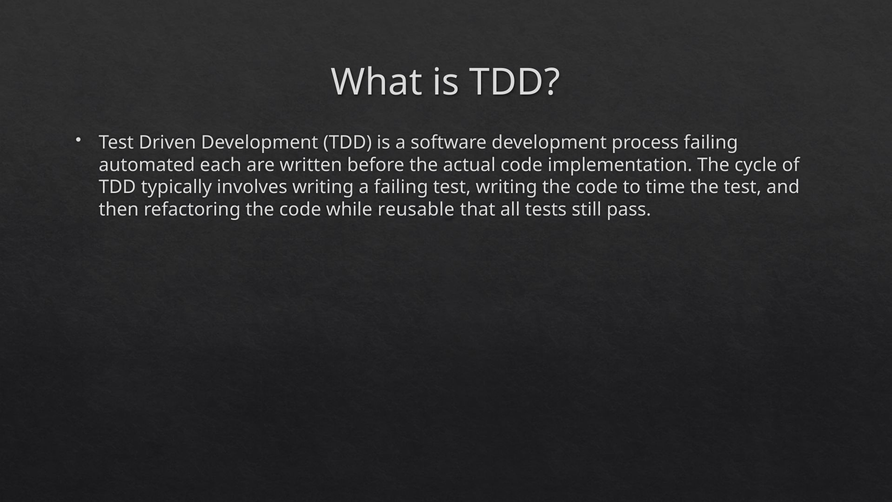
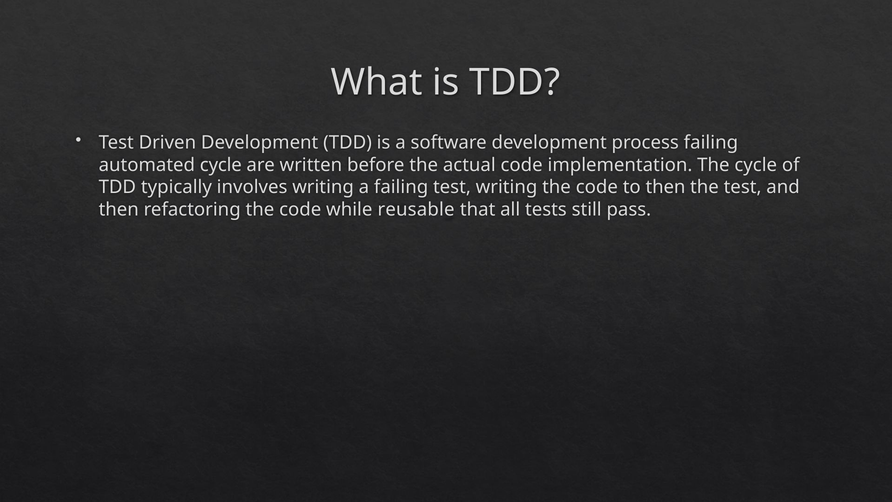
automated each: each -> cycle
to time: time -> then
